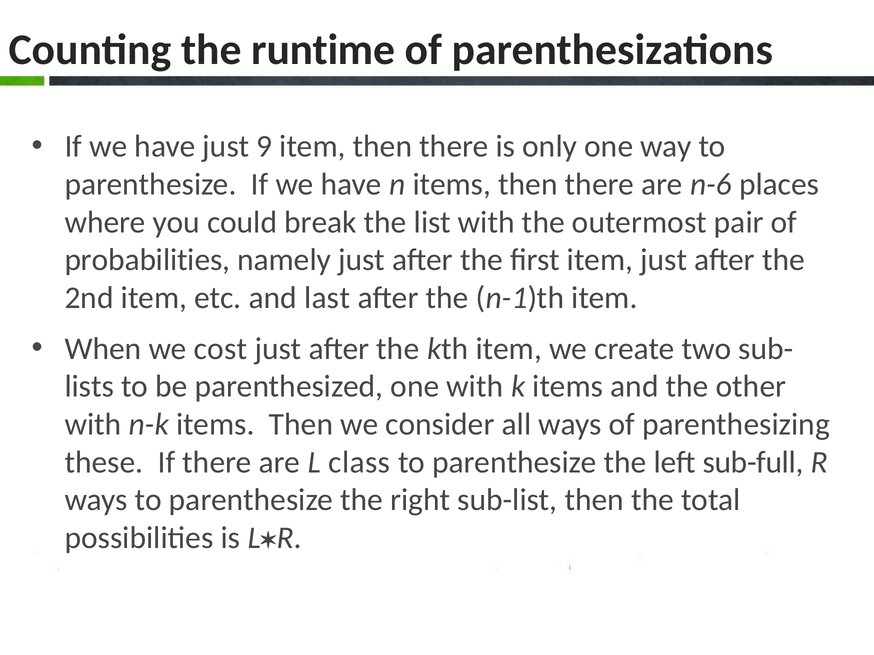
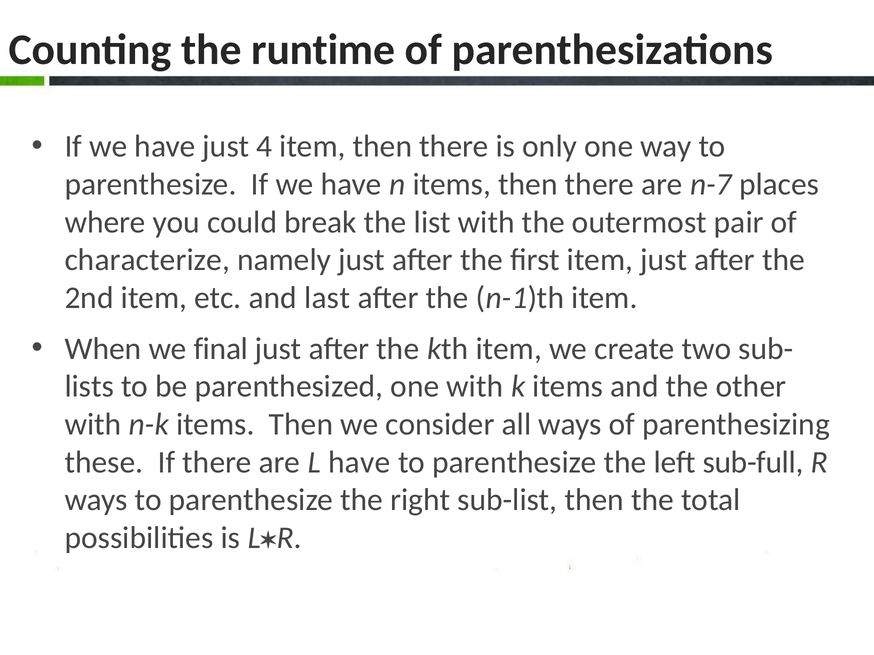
9: 9 -> 4
n-6: n-6 -> n-7
probabilities: probabilities -> characterize
cost: cost -> final
L class: class -> have
